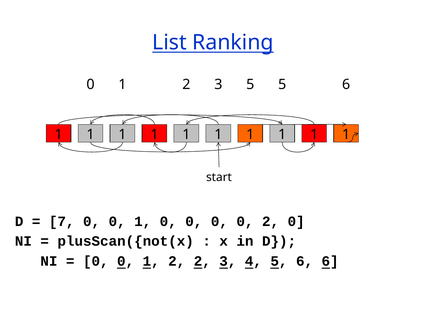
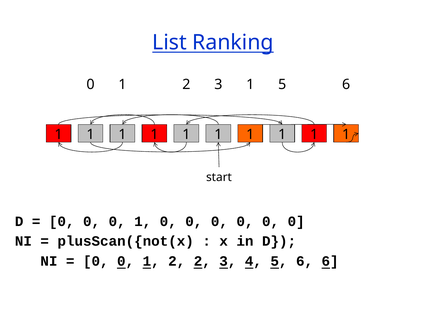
3 5: 5 -> 1
7 at (62, 221): 7 -> 0
2 at (271, 221): 2 -> 0
